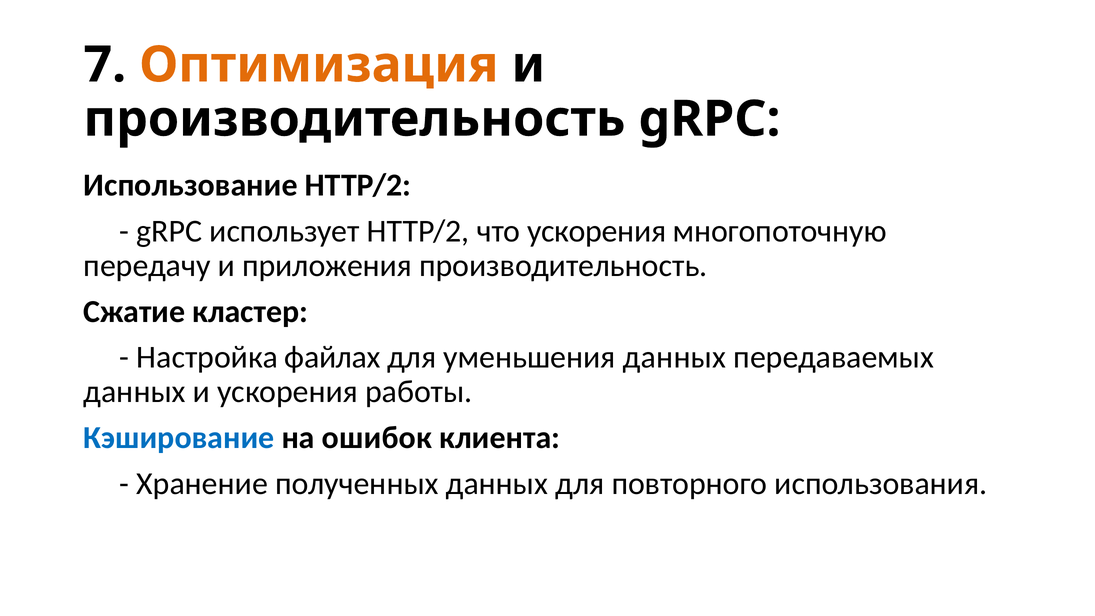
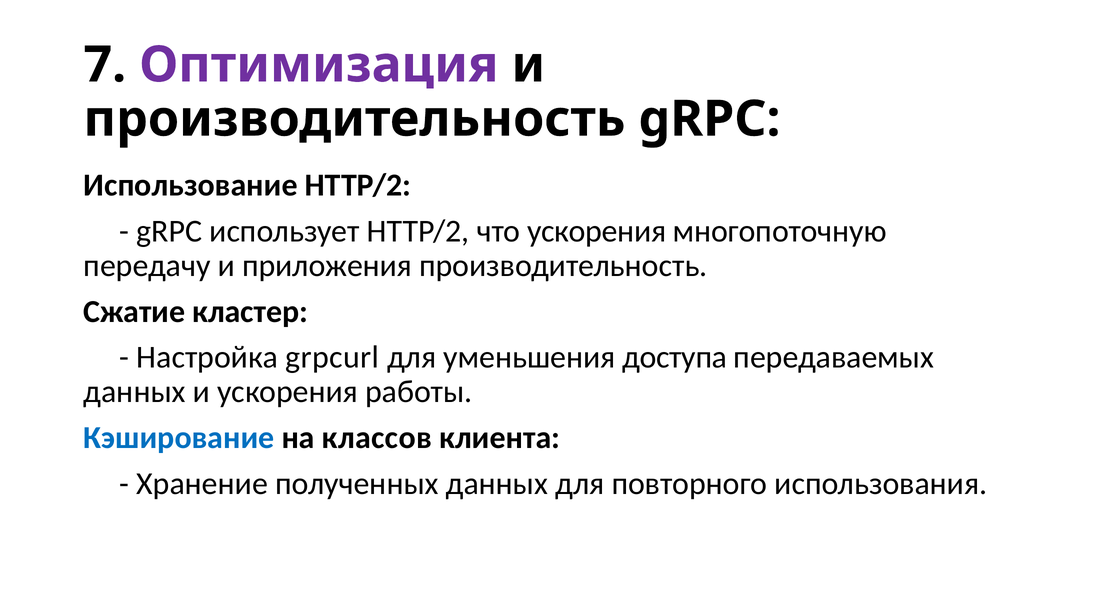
Оптимизация colour: orange -> purple
файлах: файлах -> grpcurl
уменьшения данных: данных -> доступа
ошибок: ошибок -> классов
